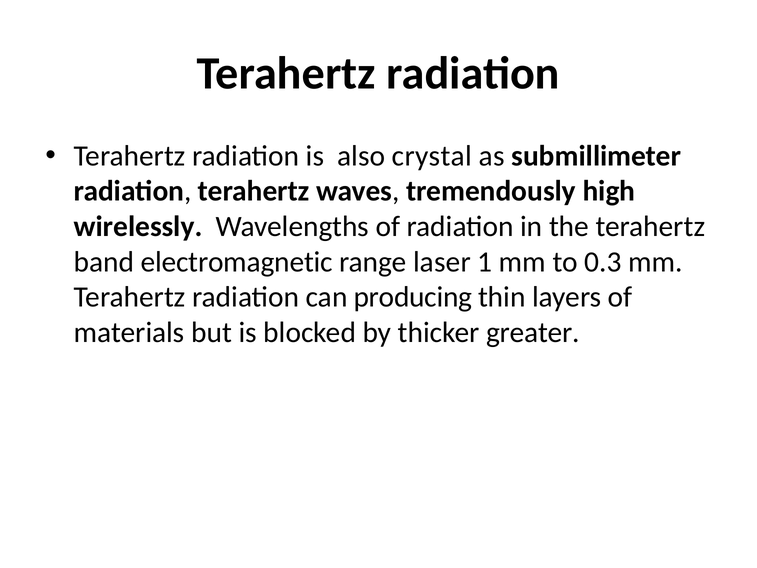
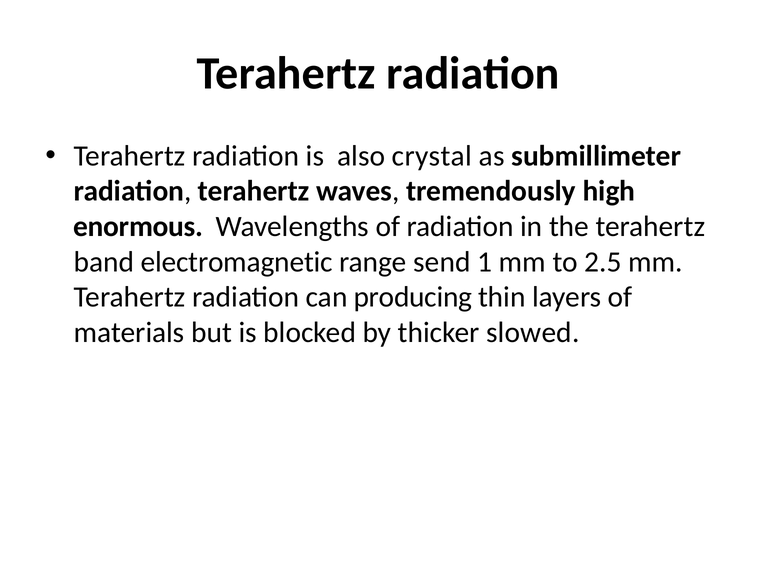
wirelessly: wirelessly -> enormous
laser: laser -> send
0.3: 0.3 -> 2.5
greater: greater -> slowed
